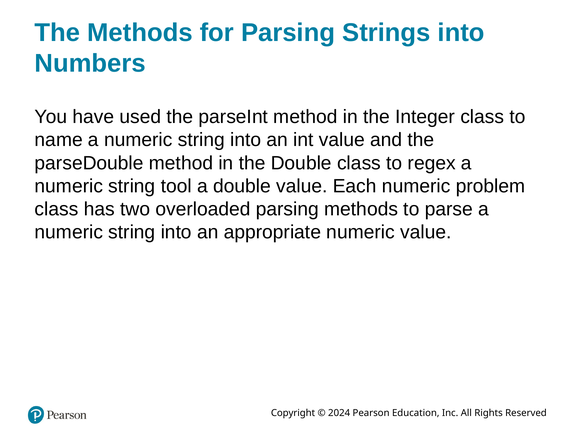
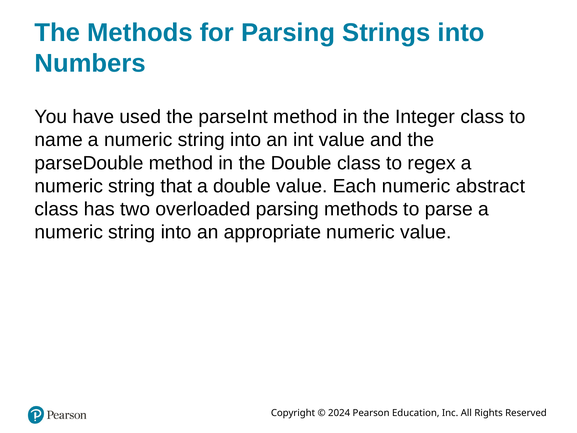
tool: tool -> that
problem: problem -> abstract
